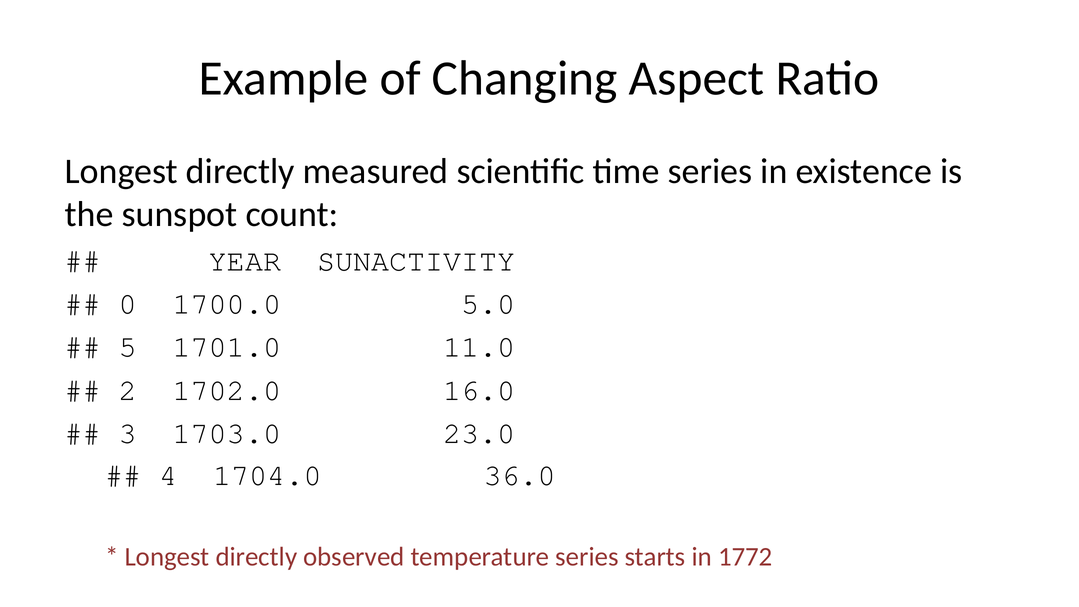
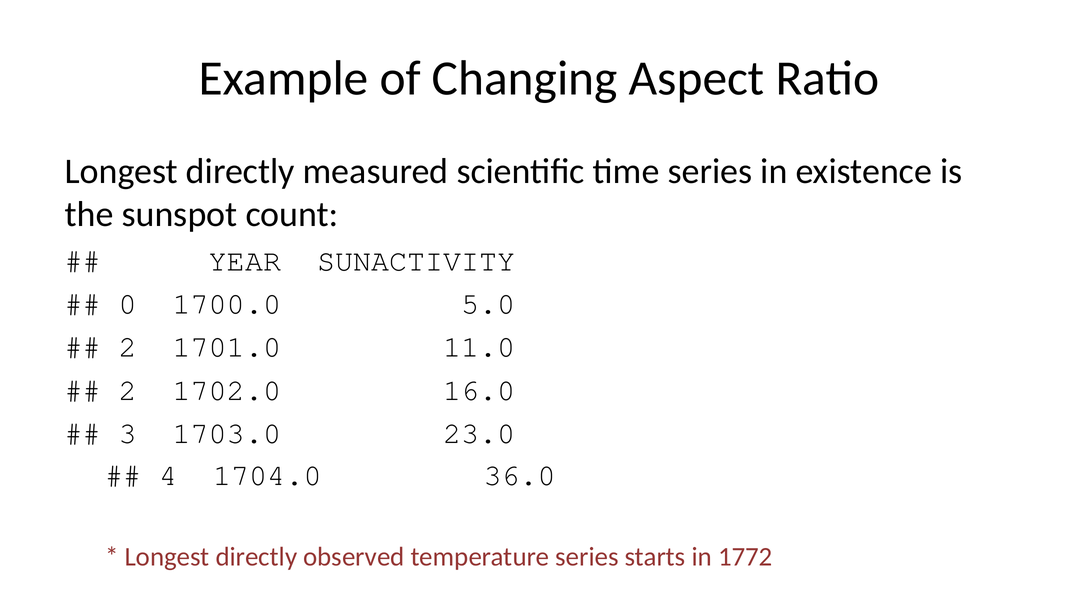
5 at (128, 347): 5 -> 2
